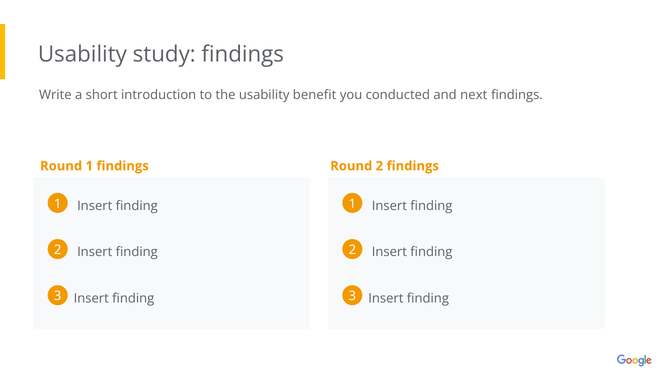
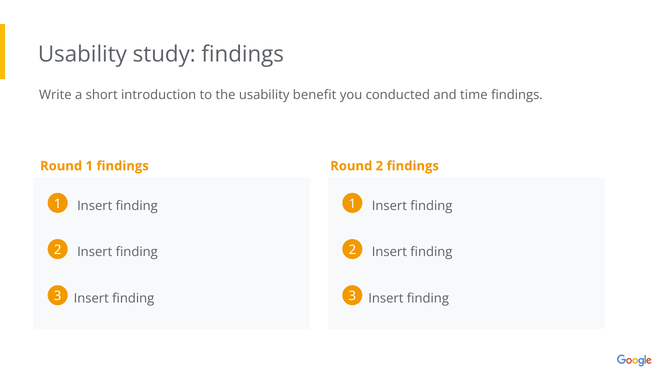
next: next -> time
